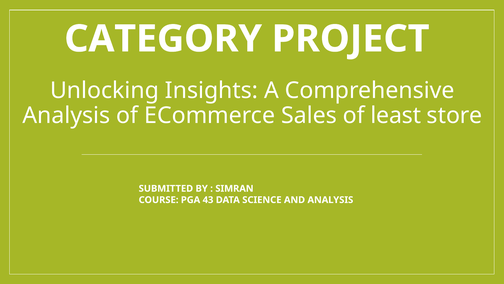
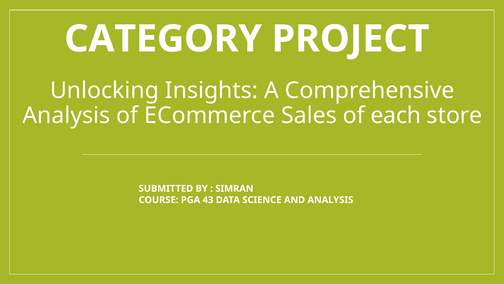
least: least -> each
